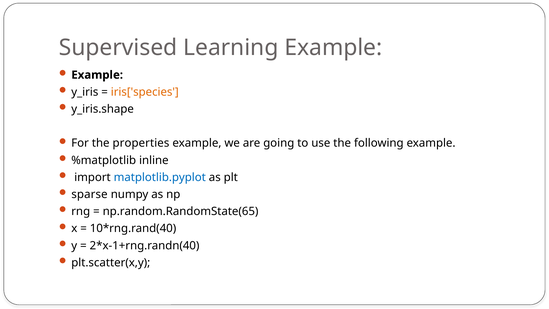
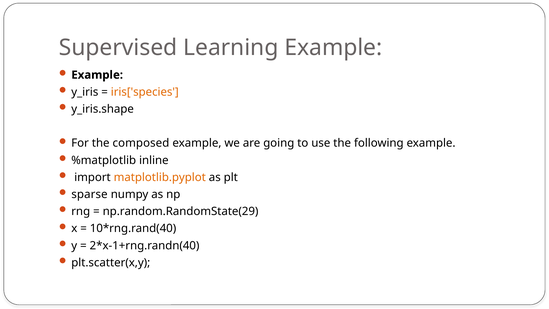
properties: properties -> composed
matplotlib.pyplot colour: blue -> orange
np.random.RandomState(65: np.random.RandomState(65 -> np.random.RandomState(29
